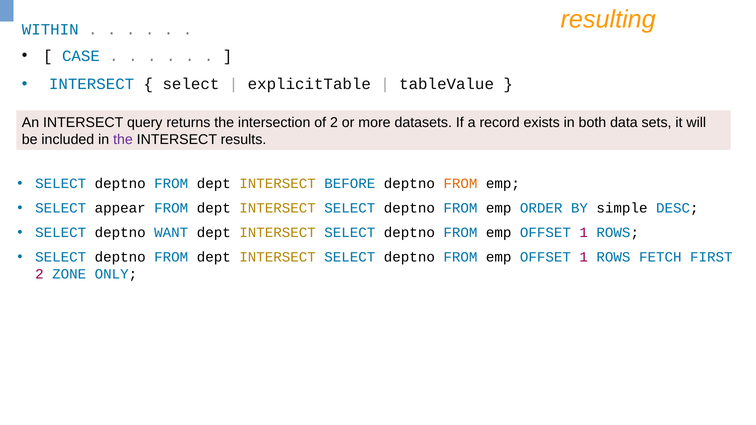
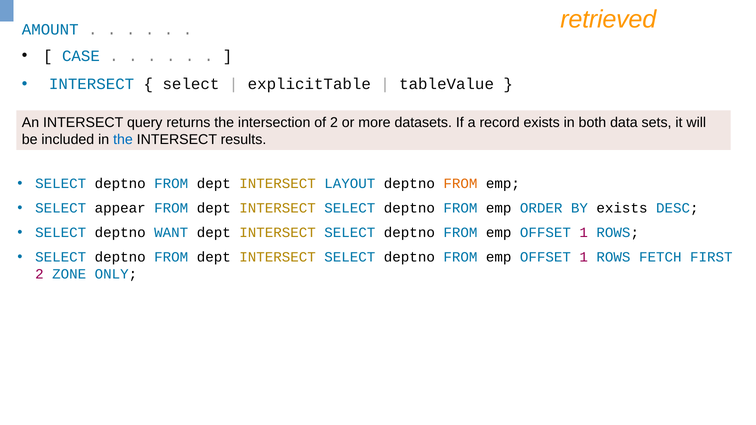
resulting: resulting -> retrieved
WITHIN: WITHIN -> AMOUNT
the at (123, 140) colour: purple -> blue
BEFORE: BEFORE -> LAYOUT
BY simple: simple -> exists
